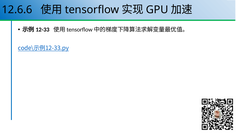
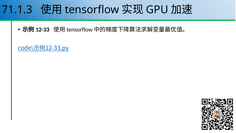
12.6.6: 12.6.6 -> 71.1.3
